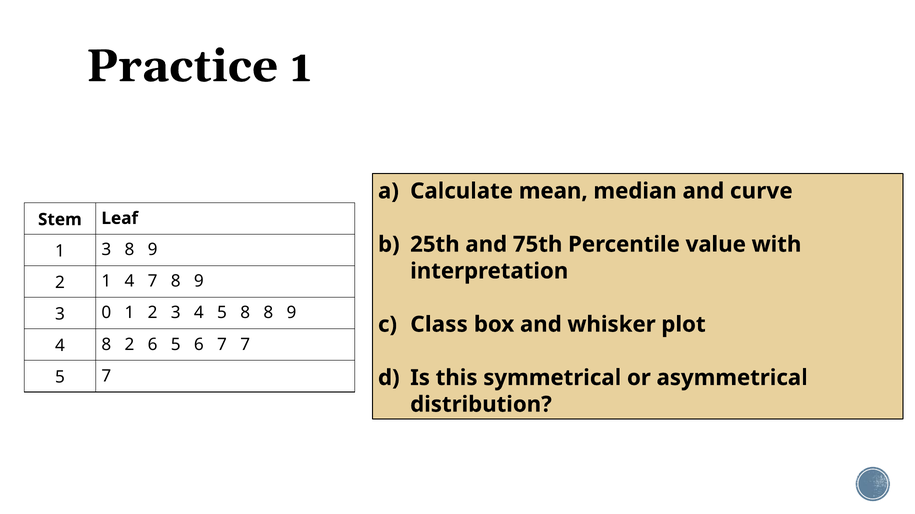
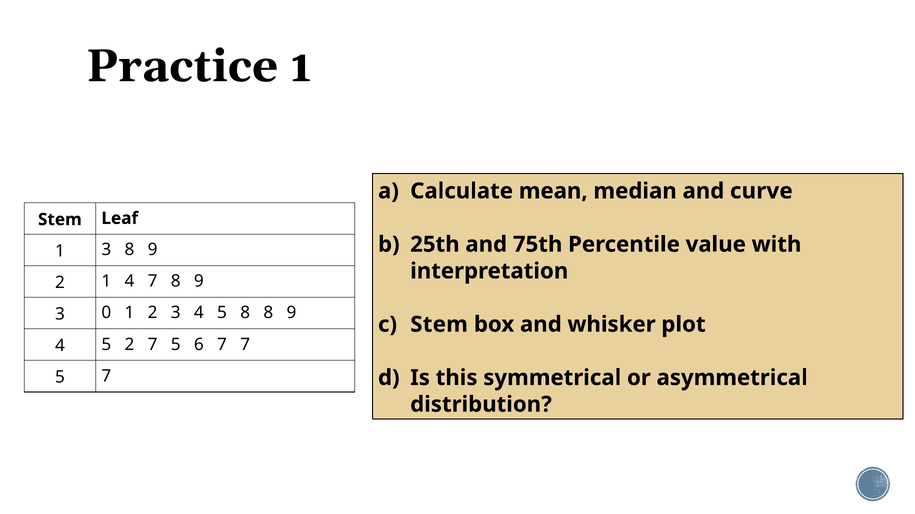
Class at (439, 325): Class -> Stem
8 at (106, 345): 8 -> 5
2 6: 6 -> 7
